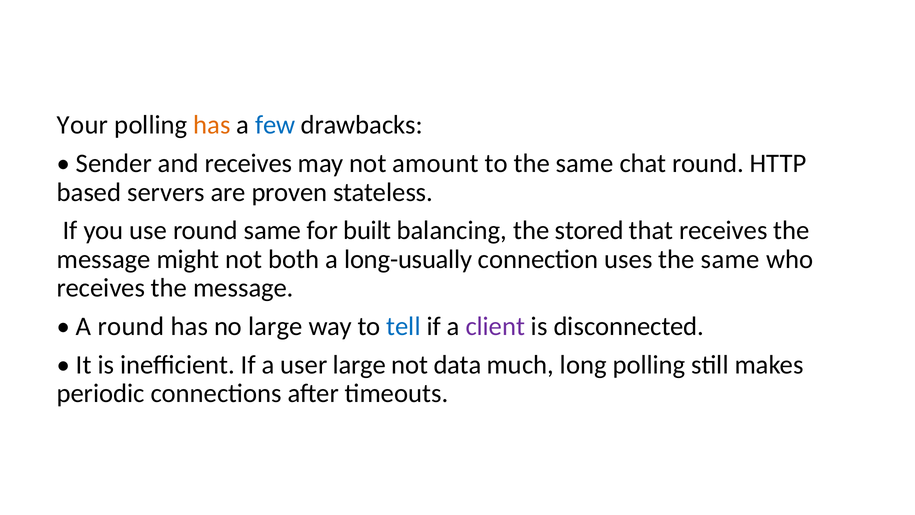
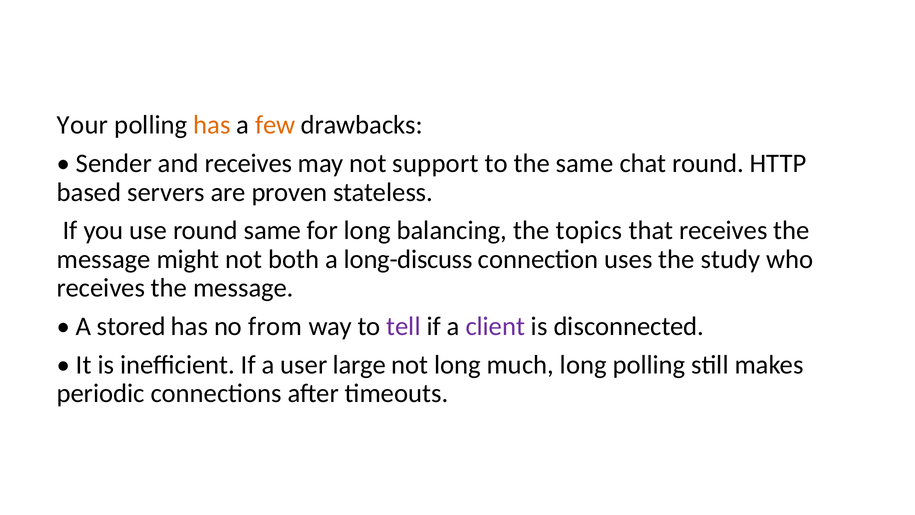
few colour: blue -> orange
amount: amount -> support
for built: built -> long
stored: stored -> topics
long-usually: long-usually -> long-discuss
same at (730, 259): same -> study
A round: round -> stored
no large: large -> from
tell colour: blue -> purple
not data: data -> long
